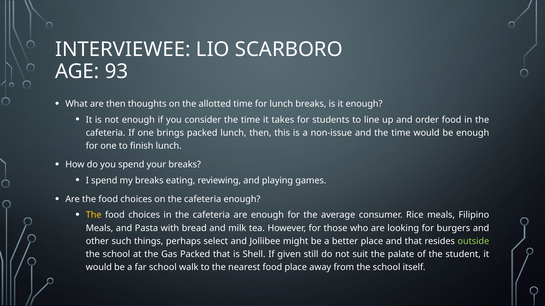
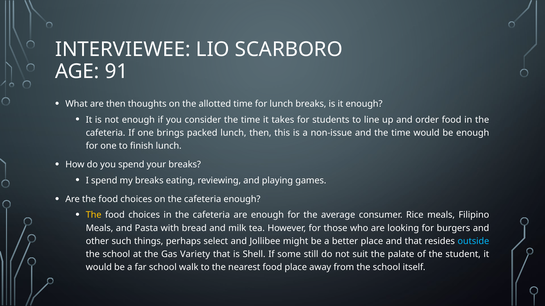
93: 93 -> 91
outside colour: light green -> light blue
Gas Packed: Packed -> Variety
given: given -> some
